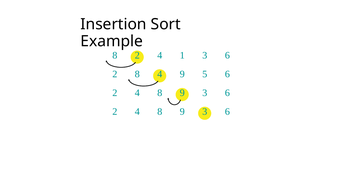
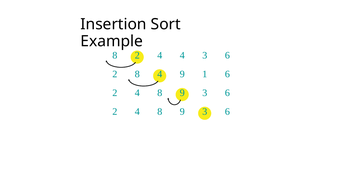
4 1: 1 -> 4
5: 5 -> 1
